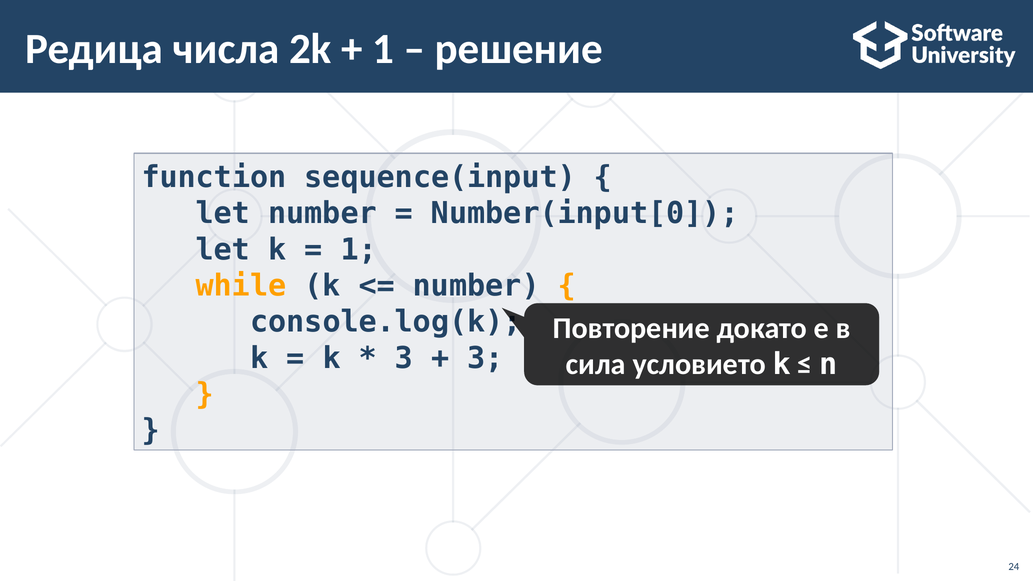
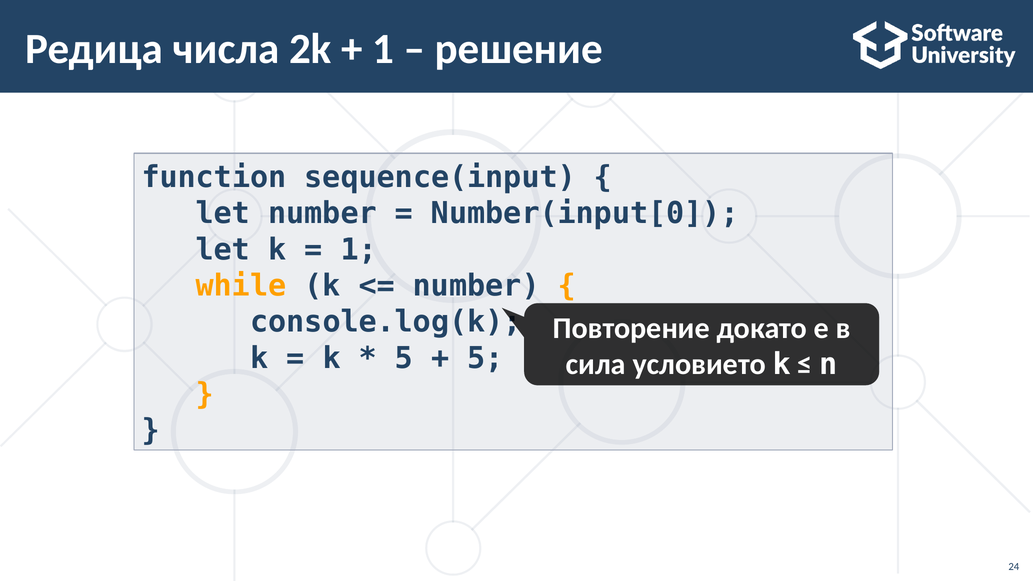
3 at (404, 358): 3 -> 5
3 at (485, 358): 3 -> 5
